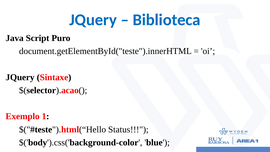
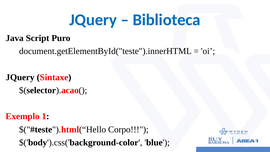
Status: Status -> Corpo
